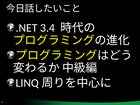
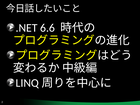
3.4: 3.4 -> 6.6
